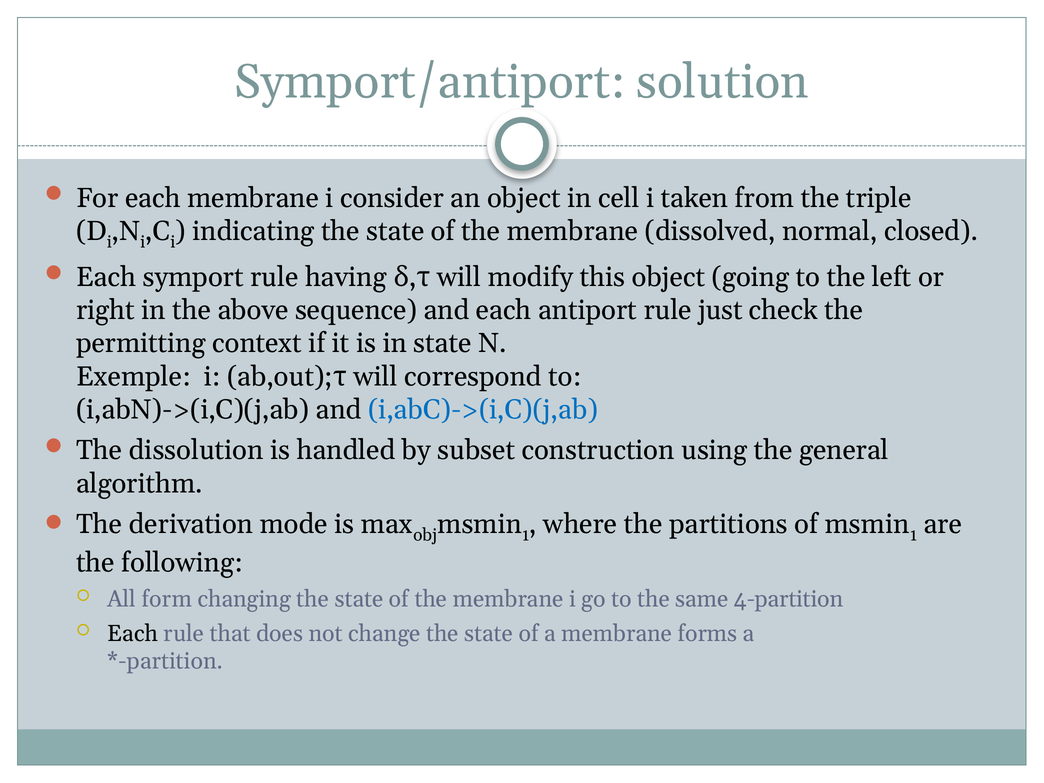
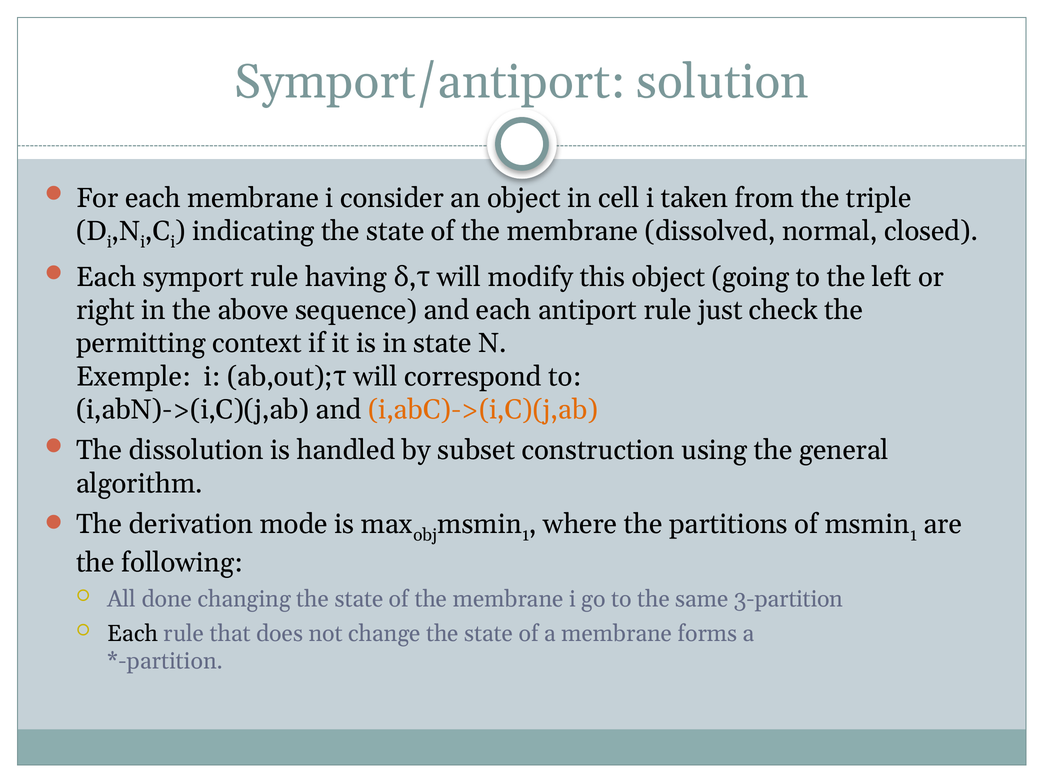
i,abC)->(i,C)(j,ab colour: blue -> orange
form: form -> done
4-partition: 4-partition -> 3-partition
